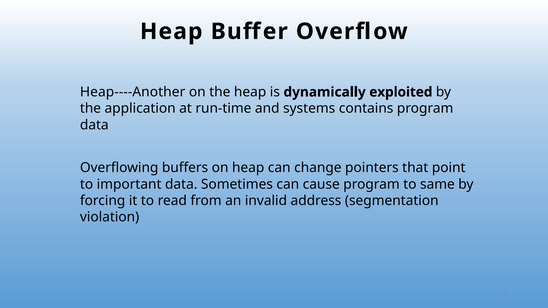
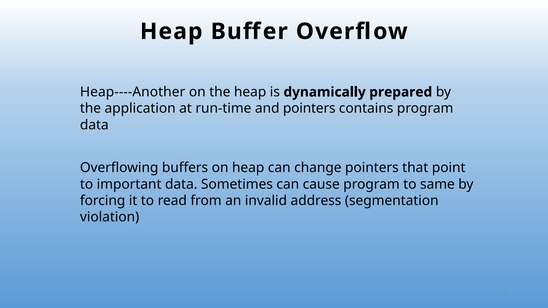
exploited: exploited -> prepared
and systems: systems -> pointers
